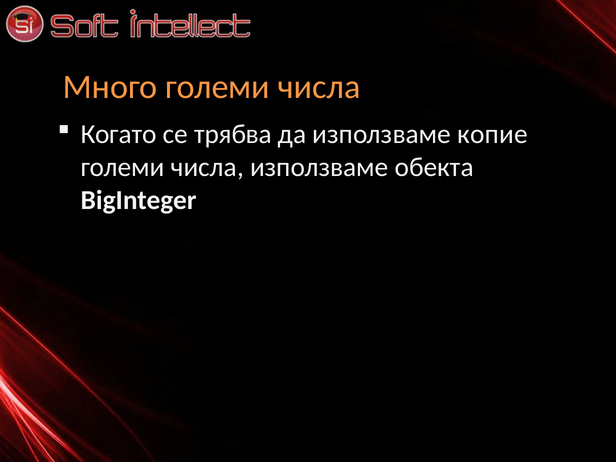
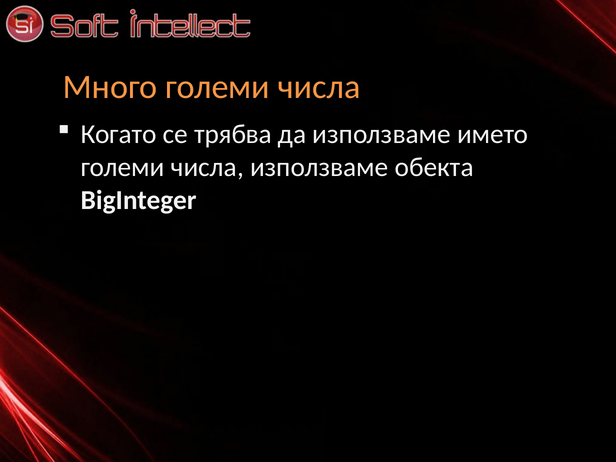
копие: копие -> името
